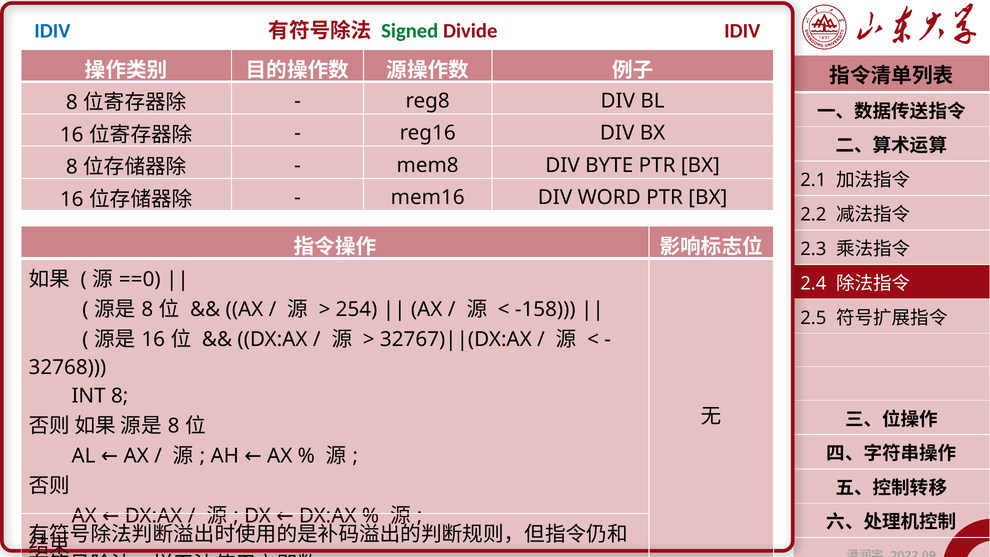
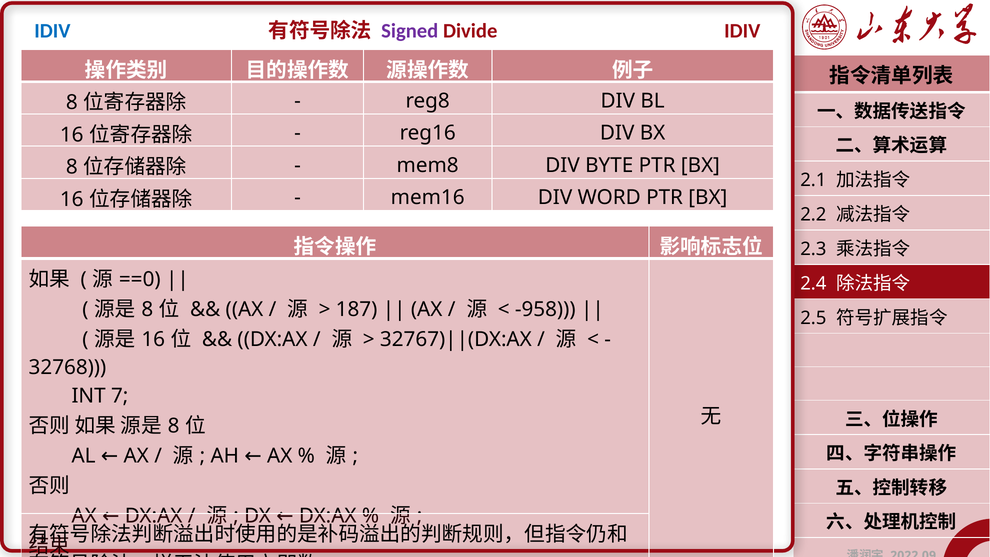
Signed colour: green -> purple
254: 254 -> 187
-158: -158 -> -958
INT 8: 8 -> 7
